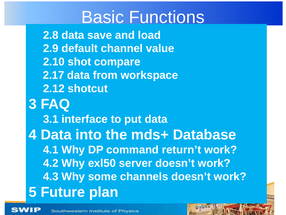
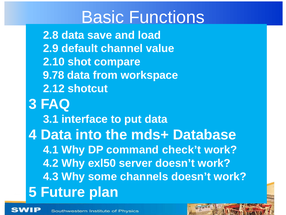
2.17: 2.17 -> 9.78
return’t: return’t -> check’t
